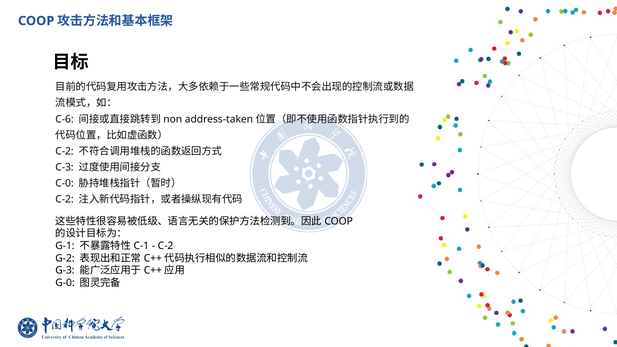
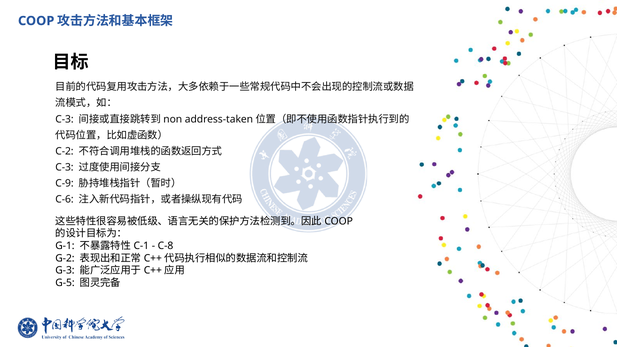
C-6 at (64, 119): C-6 -> C-3
C-0: C-0 -> C-9
C-2 at (64, 199): C-2 -> C-6
C-2 at (166, 246): C-2 -> C-8
G-0: G-0 -> G-5
